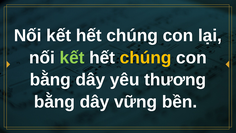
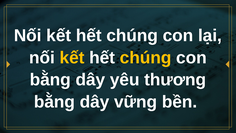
kết at (72, 58) colour: light green -> yellow
